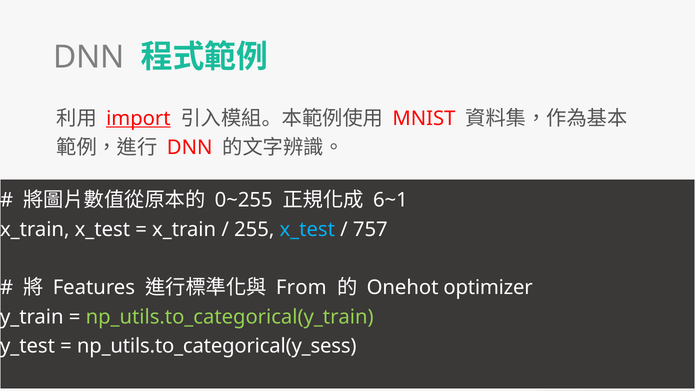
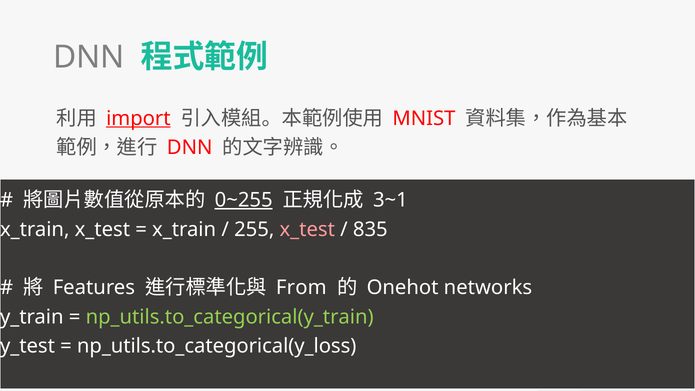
0~255 underline: none -> present
6~1: 6~1 -> 3~1
x_test at (307, 229) colour: light blue -> pink
757: 757 -> 835
optimizer: optimizer -> networks
np_utils.to_categorical(y_sess: np_utils.to_categorical(y_sess -> np_utils.to_categorical(y_loss
